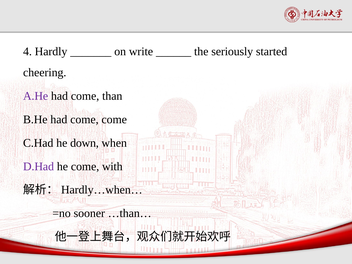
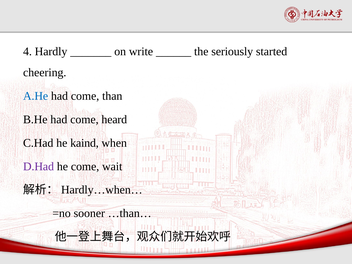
A.He colour: purple -> blue
come come: come -> heard
down: down -> kaind
with: with -> wait
